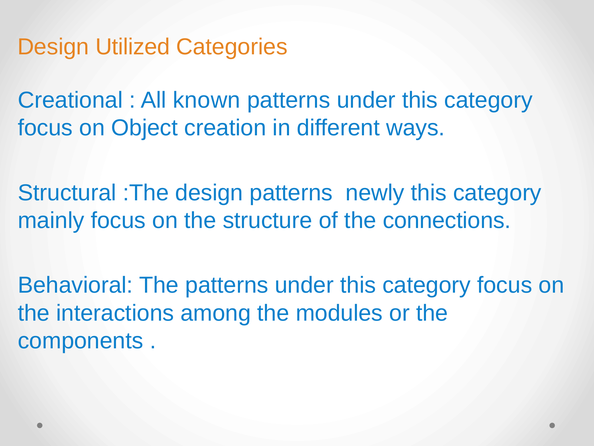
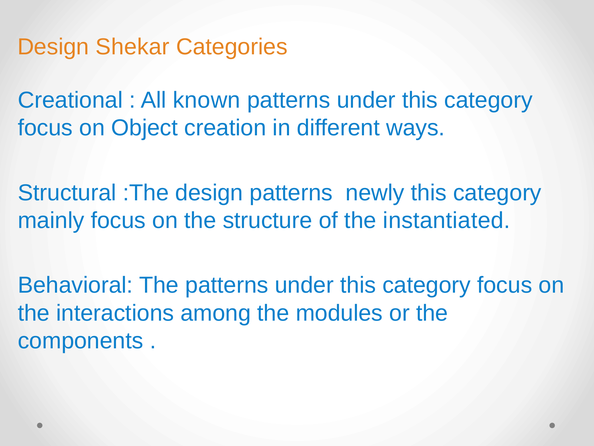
Utilized: Utilized -> Shekar
connections: connections -> instantiated
